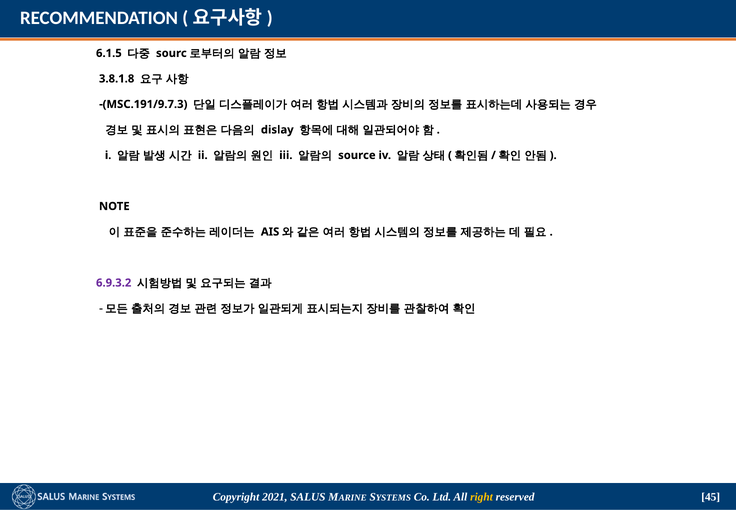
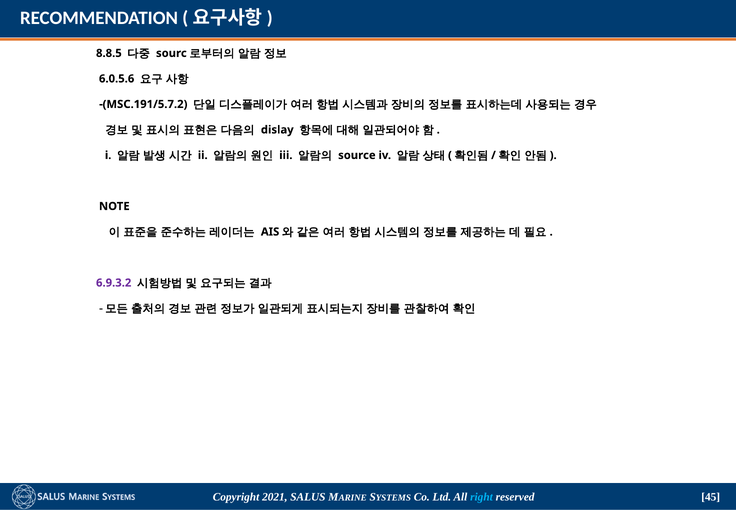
6.1.5: 6.1.5 -> 8.8.5
3.8.1.8: 3.8.1.8 -> 6.0.5.6
-(MSC.191/9.7.3: -(MSC.191/9.7.3 -> -(MSC.191/5.7.2
right colour: yellow -> light blue
